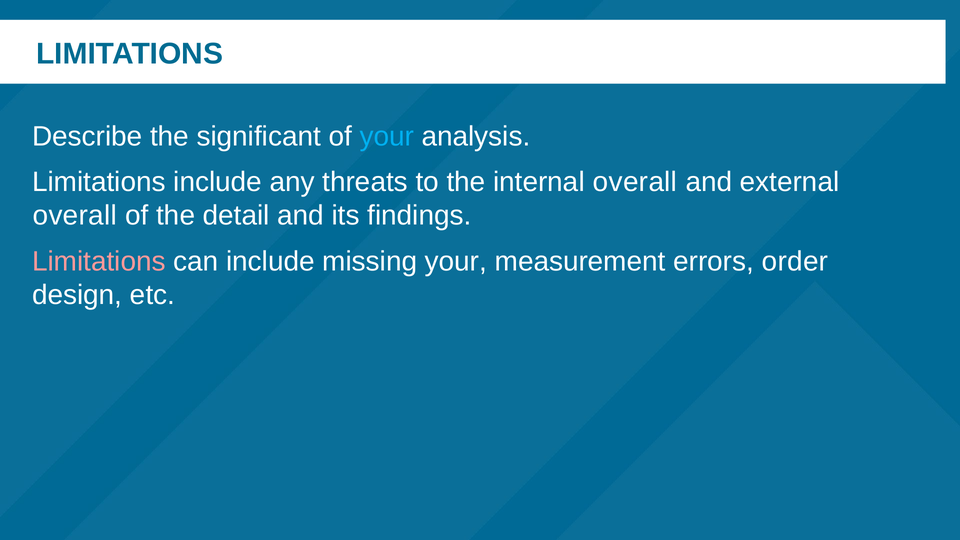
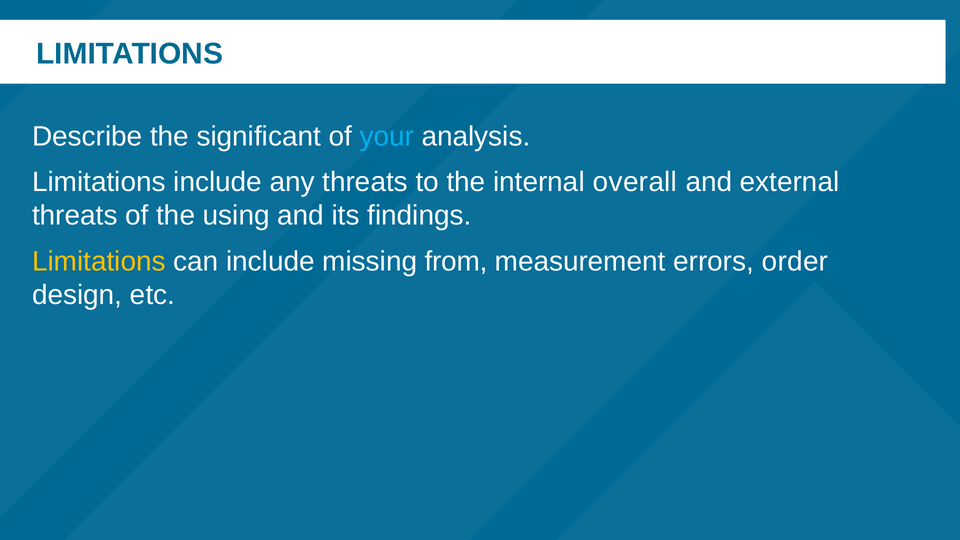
overall at (75, 216): overall -> threats
detail: detail -> using
Limitations at (99, 261) colour: pink -> yellow
missing your: your -> from
